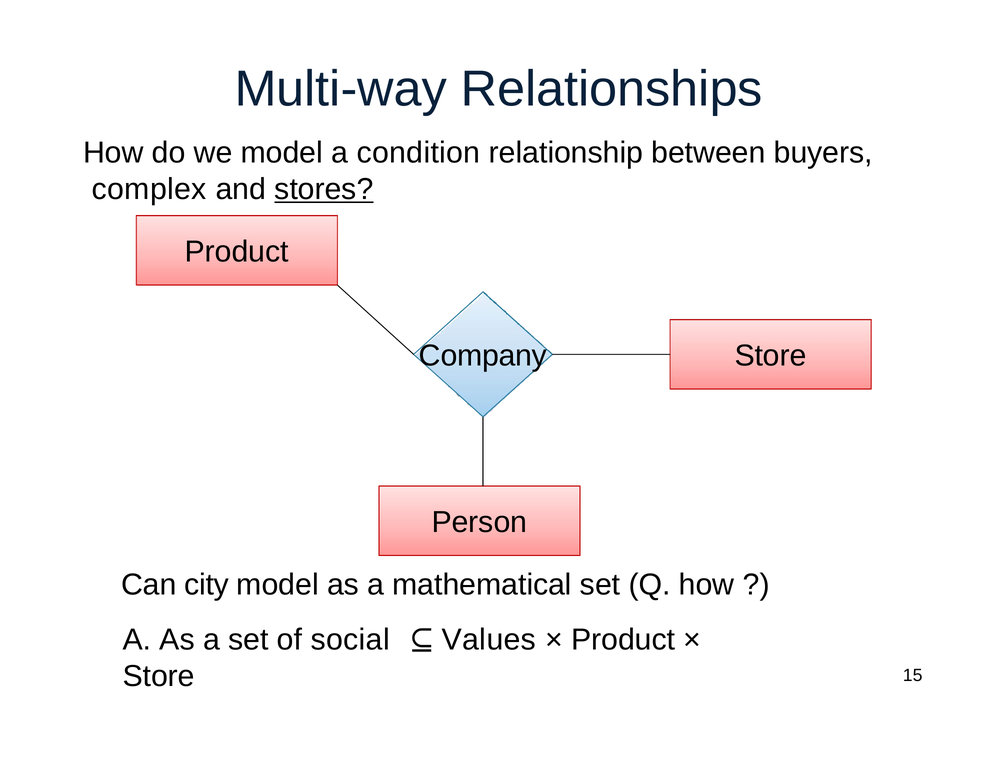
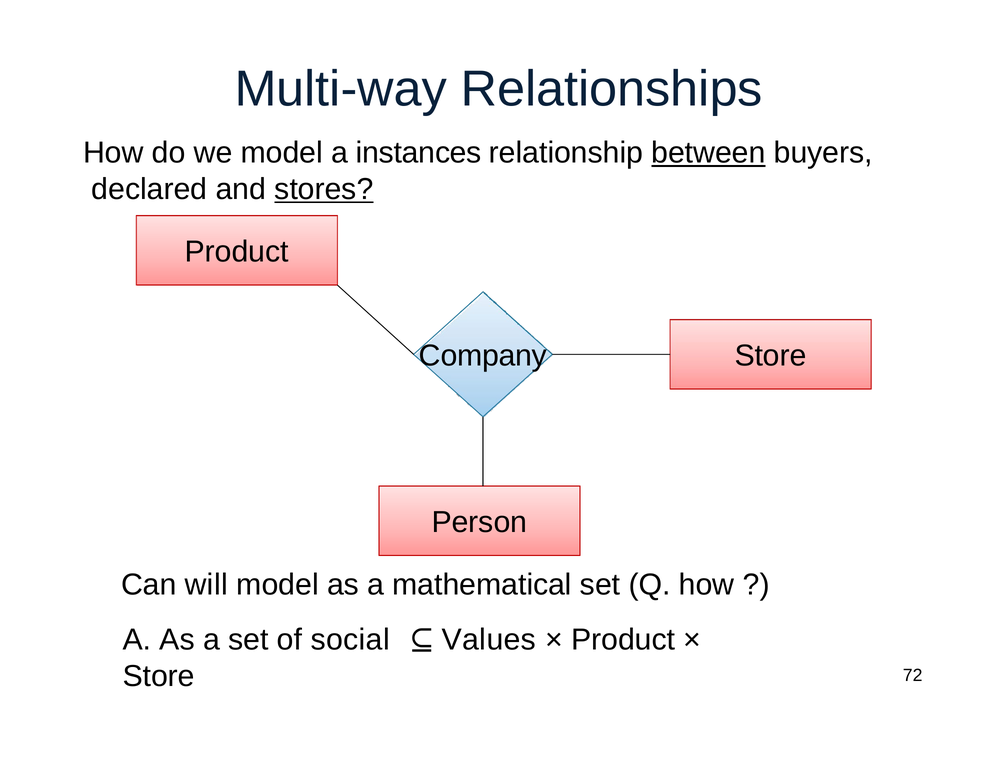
condition: condition -> instances
between underline: none -> present
complex: complex -> declared
city: city -> will
15: 15 -> 72
